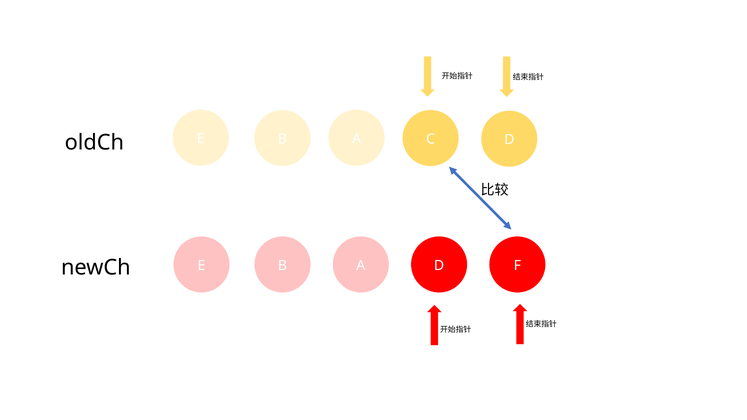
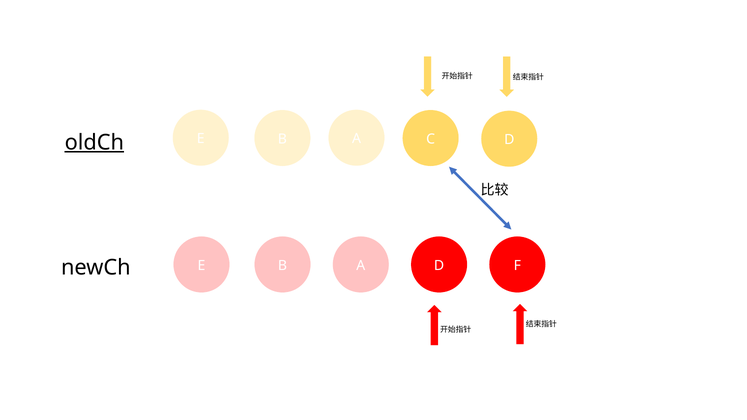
oldCh underline: none -> present
